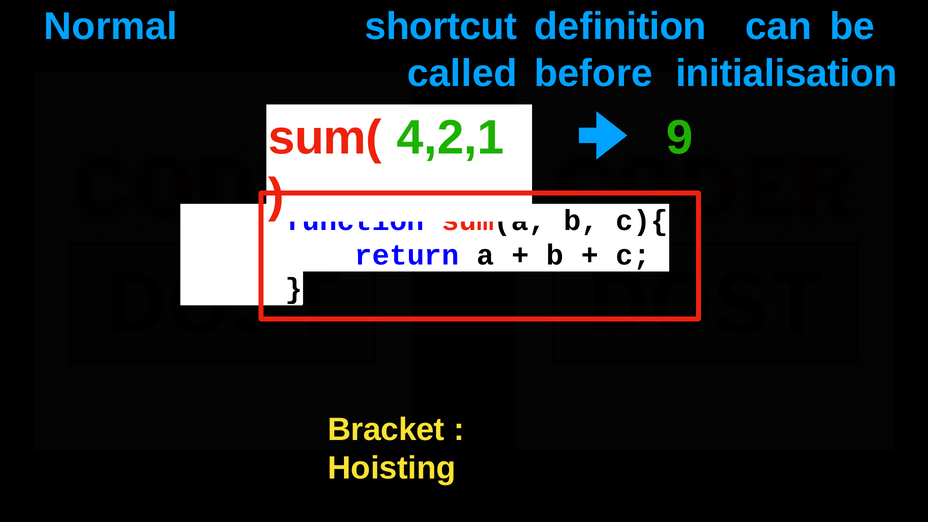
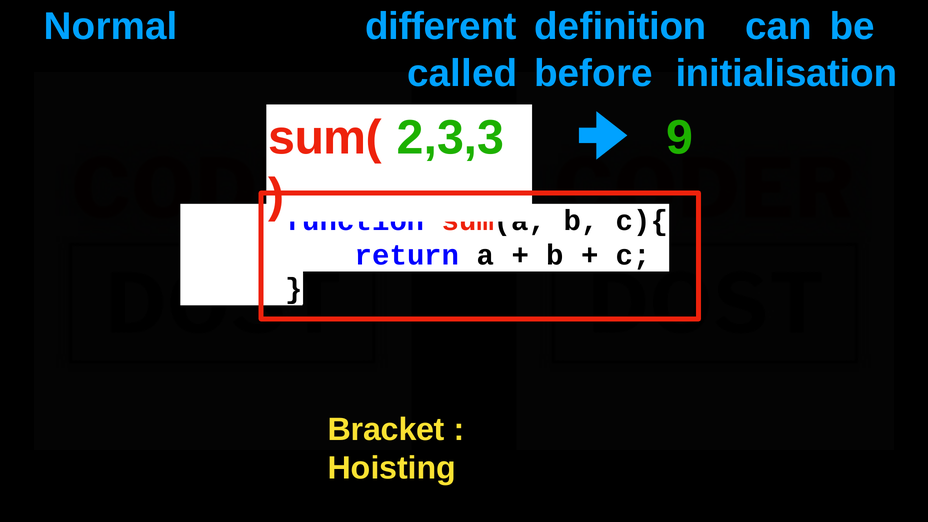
shortcut: shortcut -> different
4,2,1: 4,2,1 -> 2,3,3
